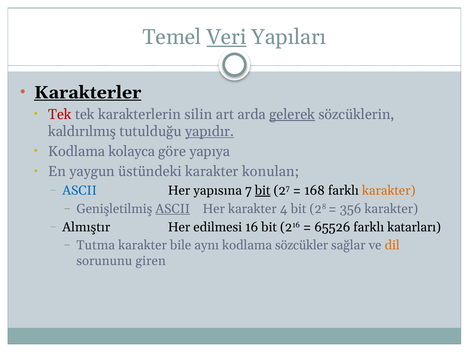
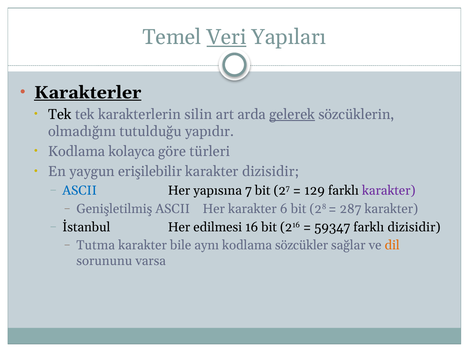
Tek at (60, 114) colour: red -> black
kaldırılmış: kaldırılmış -> olmadığını
yapıdır underline: present -> none
yapıya: yapıya -> türleri
üstündeki: üstündeki -> erişilebilir
karakter konulan: konulan -> dizisidir
bit at (263, 190) underline: present -> none
168: 168 -> 129
karakter at (389, 190) colour: orange -> purple
ASCII at (173, 209) underline: present -> none
4: 4 -> 6
356: 356 -> 287
Almıştır: Almıştır -> İstanbul
65526: 65526 -> 59347
farklı katarları: katarları -> dizisidir
giren: giren -> varsa
